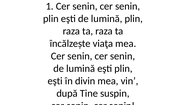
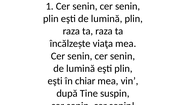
divin: divin -> chiar
